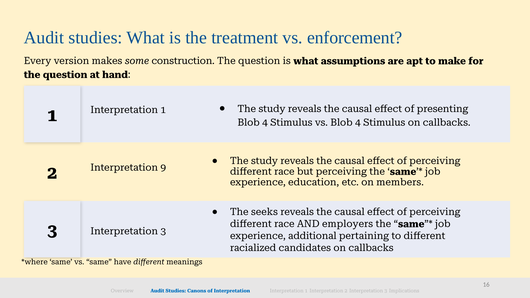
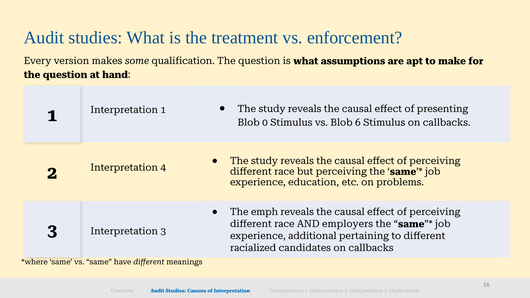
construction: construction -> qualification
4 at (265, 123): 4 -> 0
vs Blob 4: 4 -> 6
9: 9 -> 4
members: members -> problems
seeks: seeks -> emph
